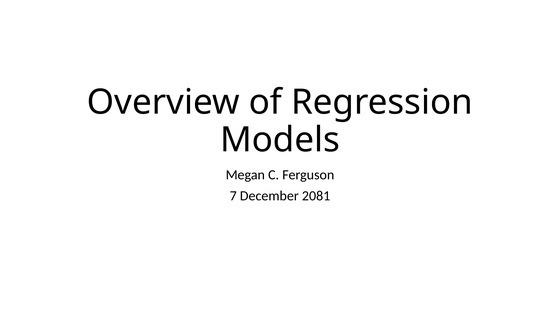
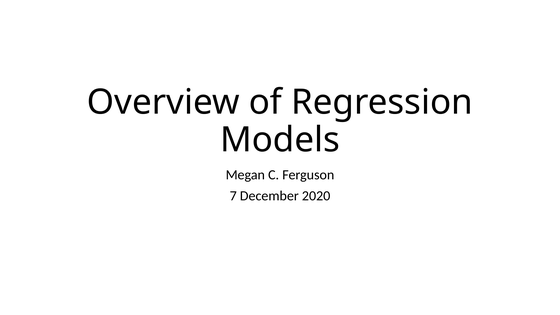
2081: 2081 -> 2020
